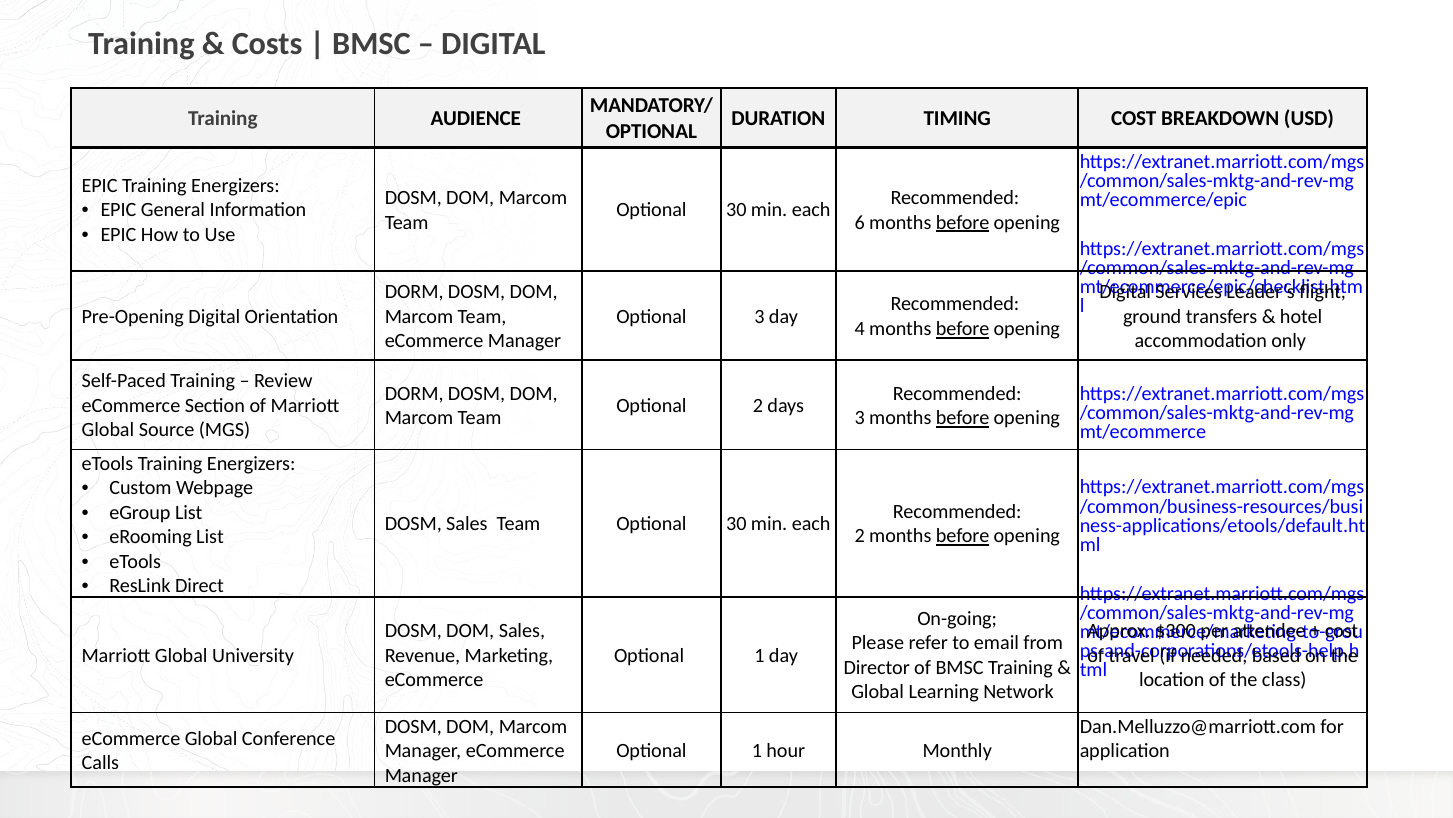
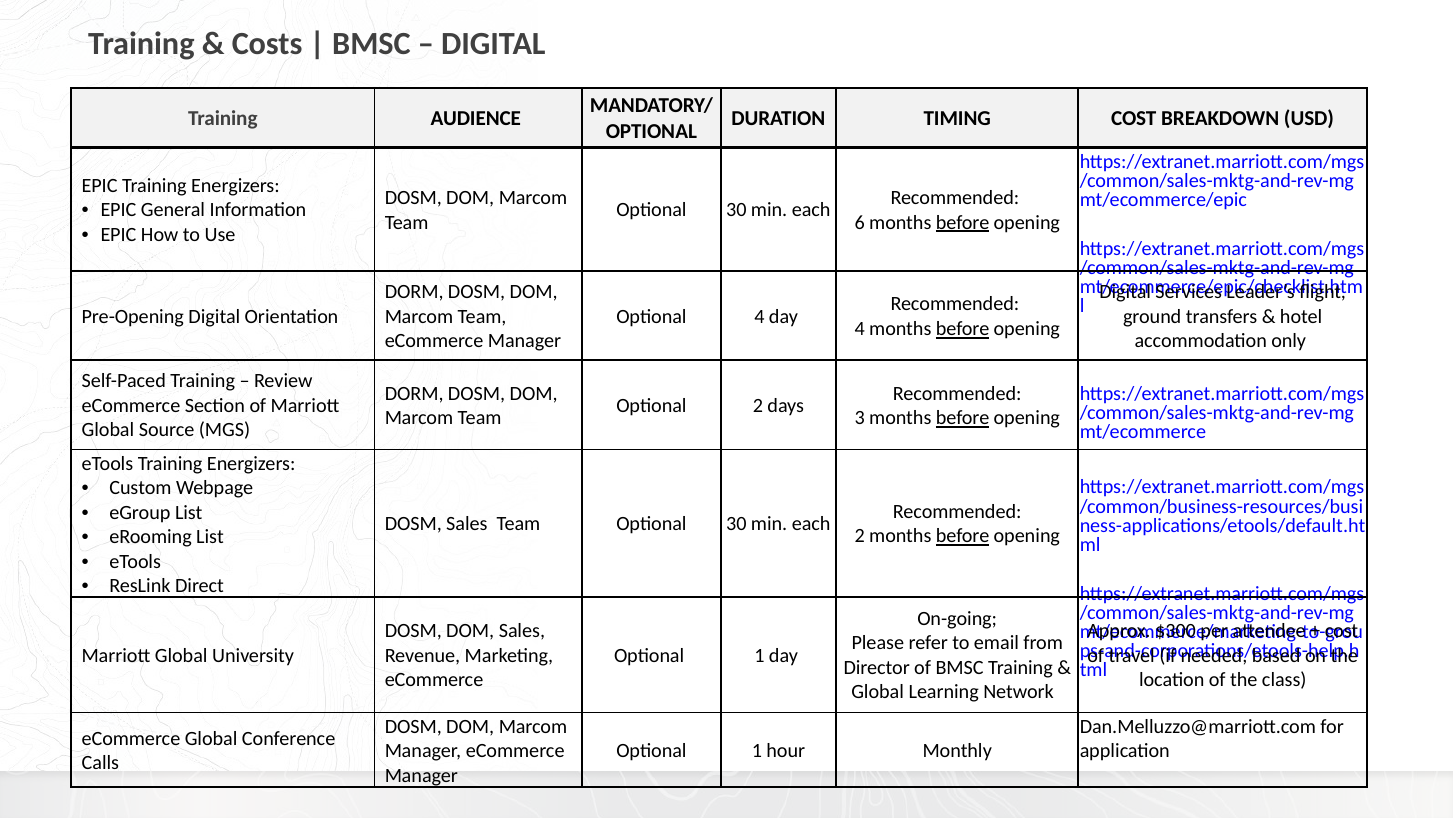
Optional 3: 3 -> 4
